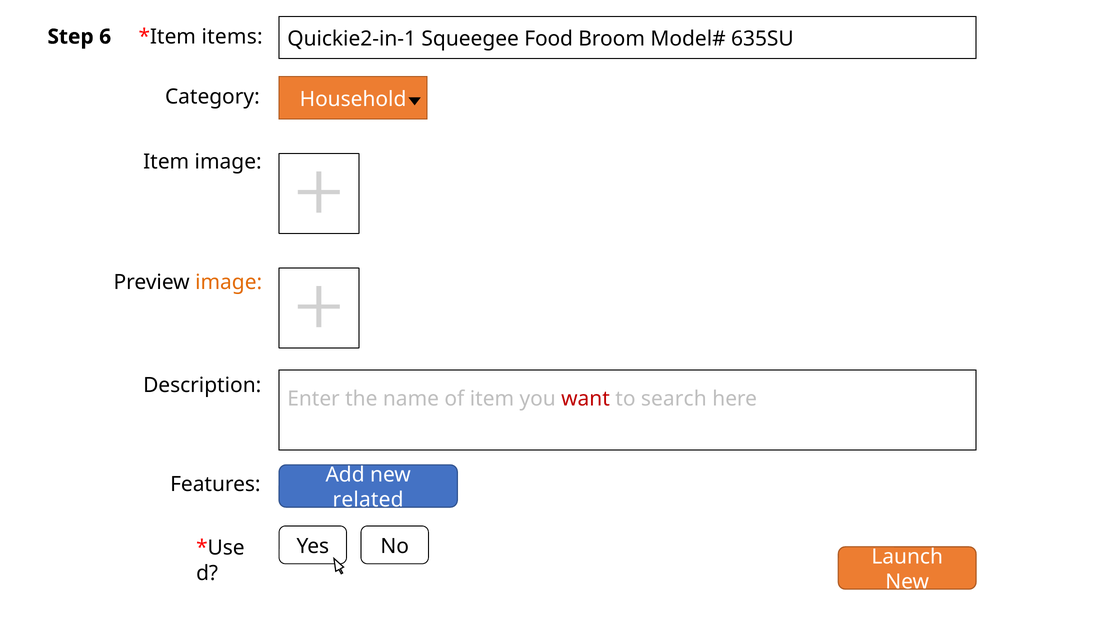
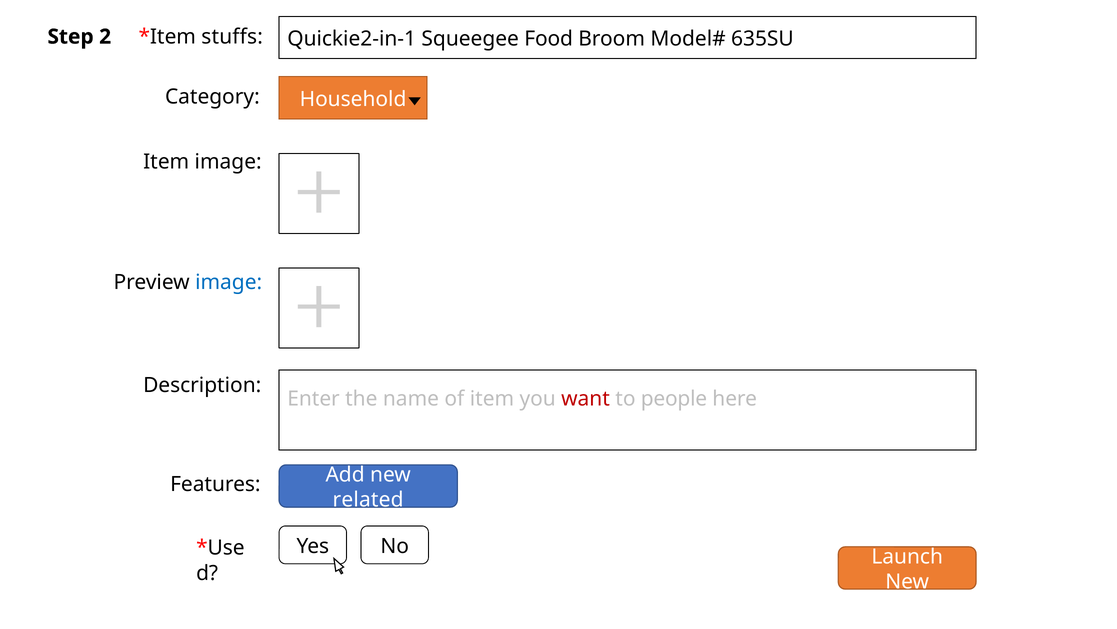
items: items -> stuffs
6: 6 -> 2
image at (229, 282) colour: orange -> blue
search: search -> people
